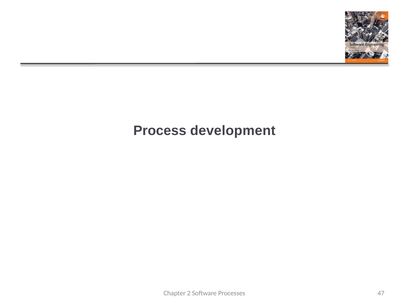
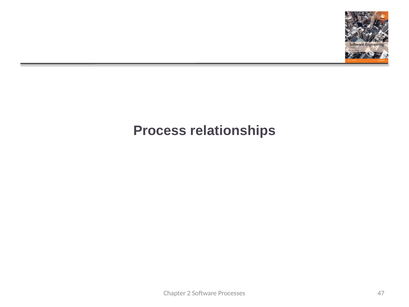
development: development -> relationships
